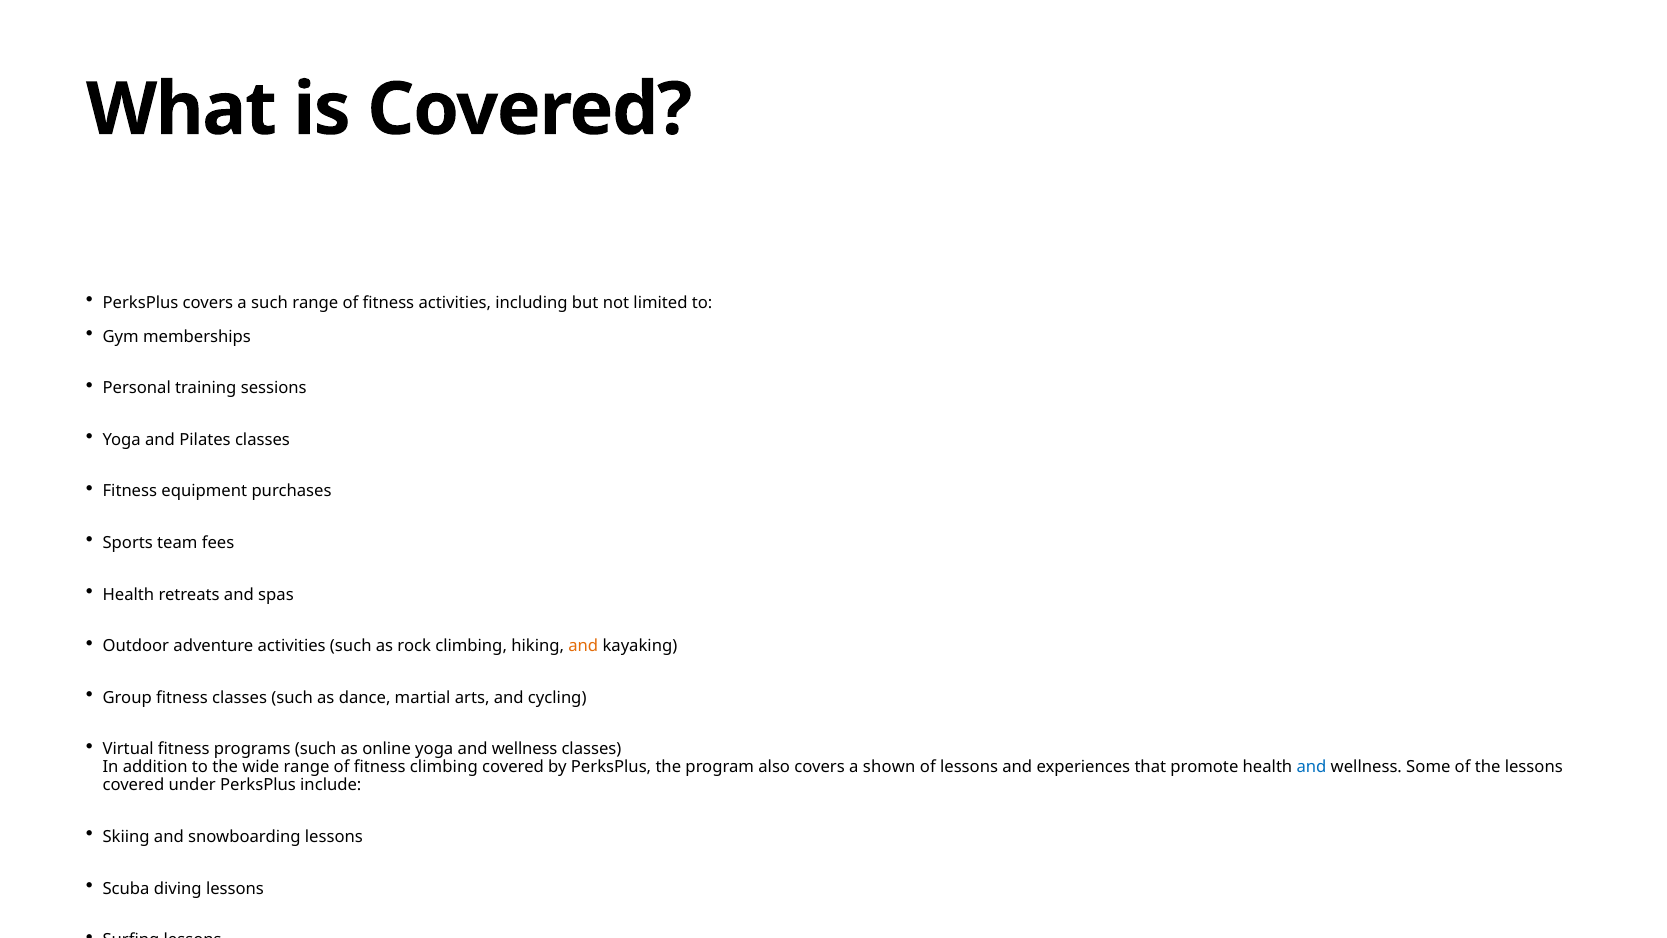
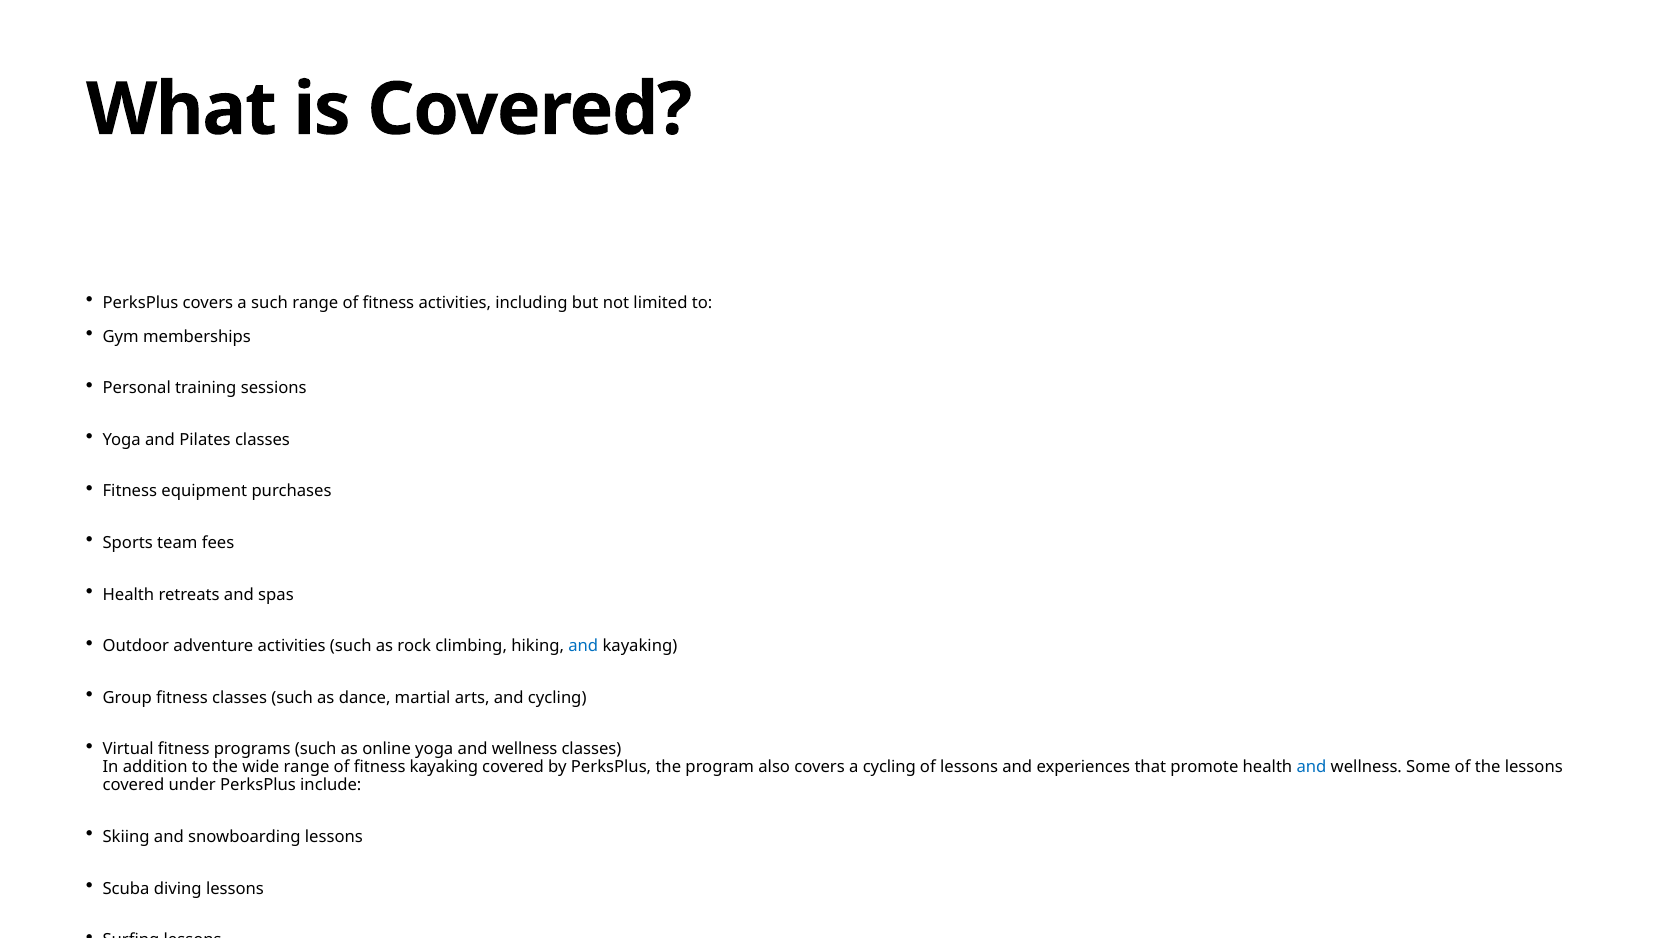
and at (583, 646) colour: orange -> blue
fitness climbing: climbing -> kayaking
a shown: shown -> cycling
